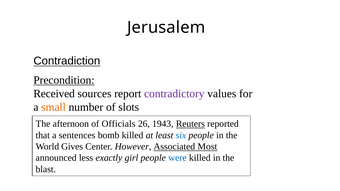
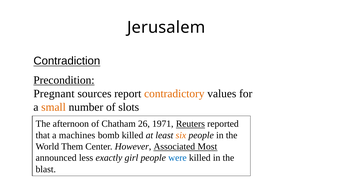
Received: Received -> Pregnant
contradictory colour: purple -> orange
Officials: Officials -> Chatham
1943: 1943 -> 1971
sentences: sentences -> machines
six colour: blue -> orange
Gives: Gives -> Them
